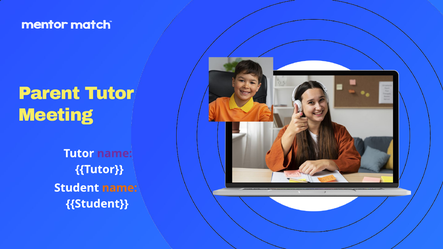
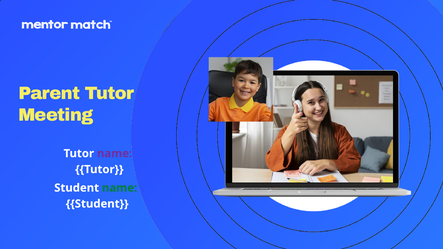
name at (120, 188) colour: orange -> green
